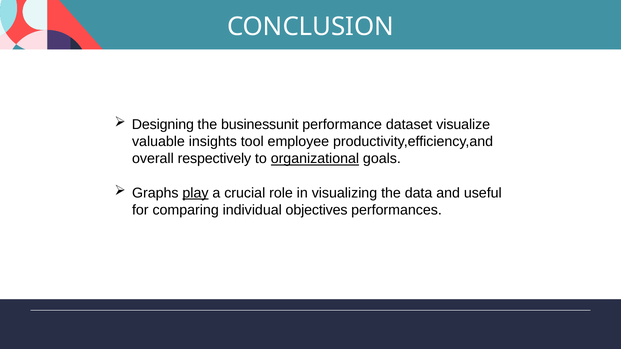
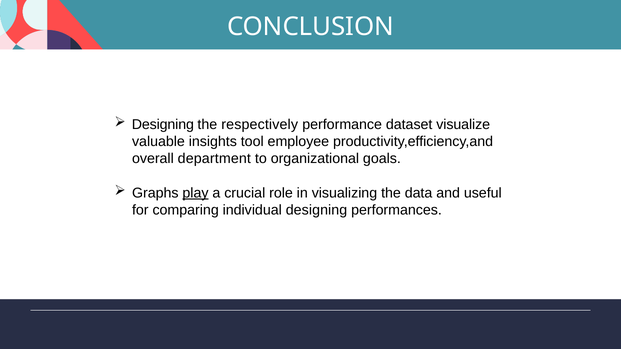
businessunit: businessunit -> respectively
respectively: respectively -> department
organizational underline: present -> none
individual objectives: objectives -> designing
